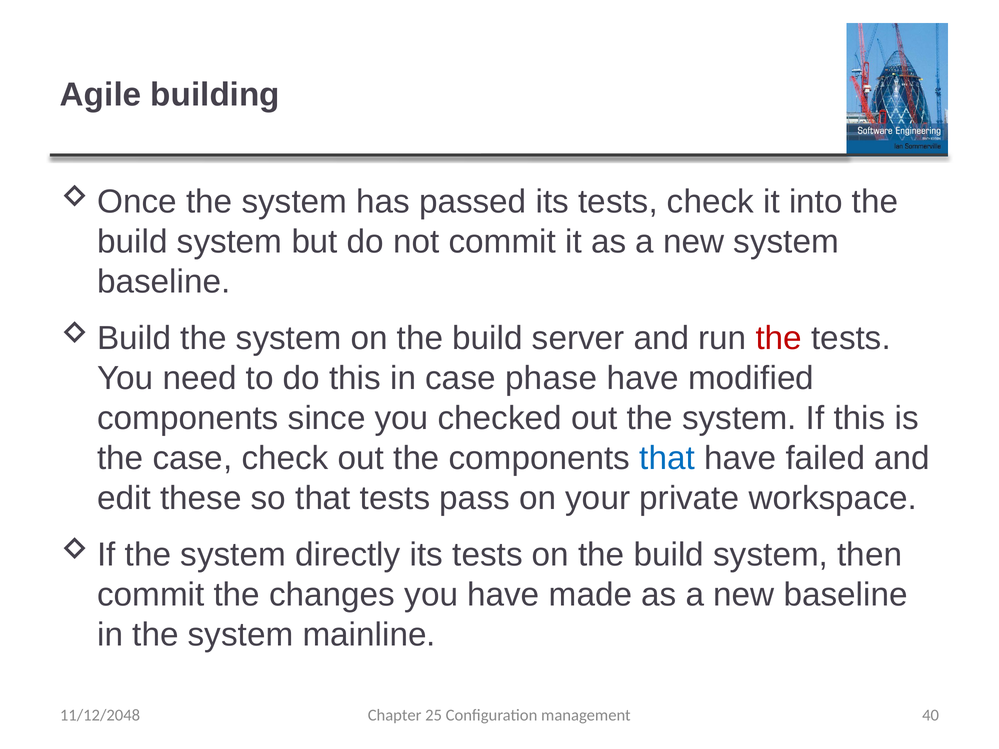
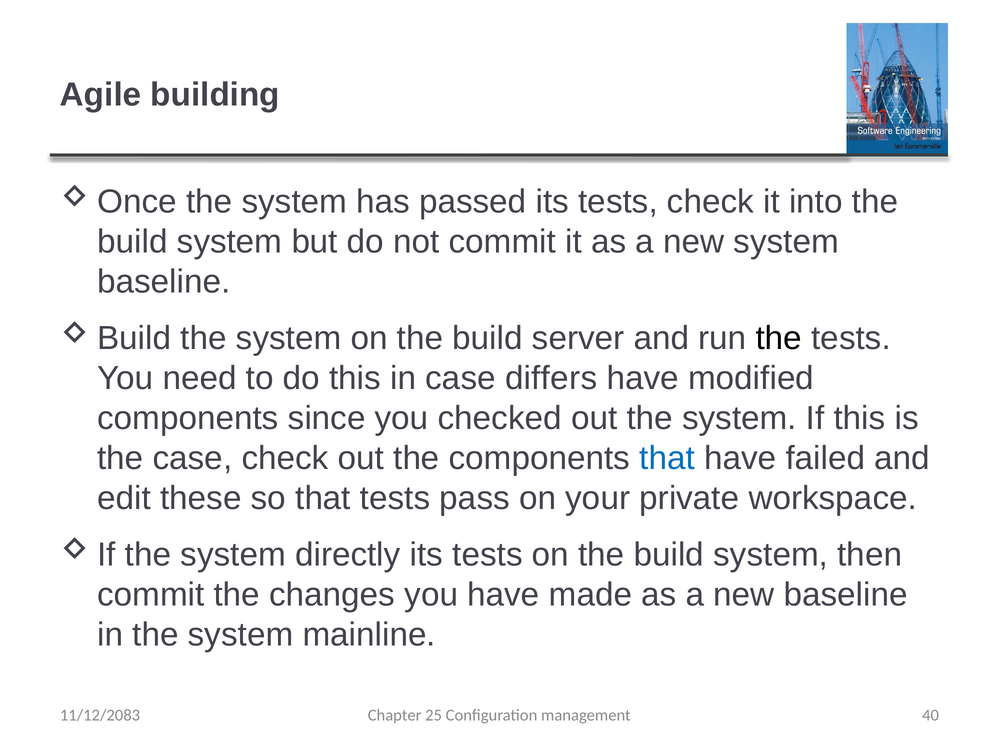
the at (779, 339) colour: red -> black
phase: phase -> differs
11/12/2048: 11/12/2048 -> 11/12/2083
